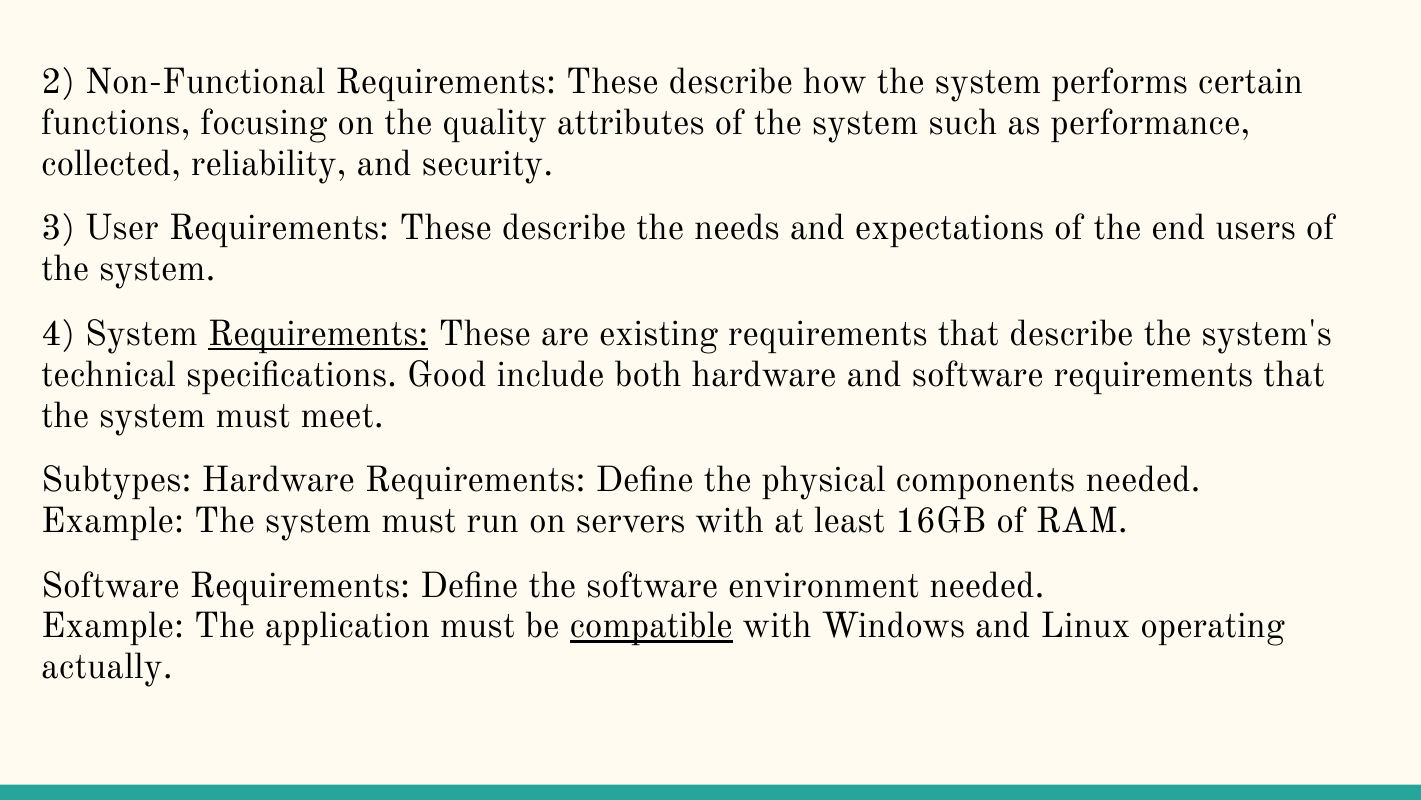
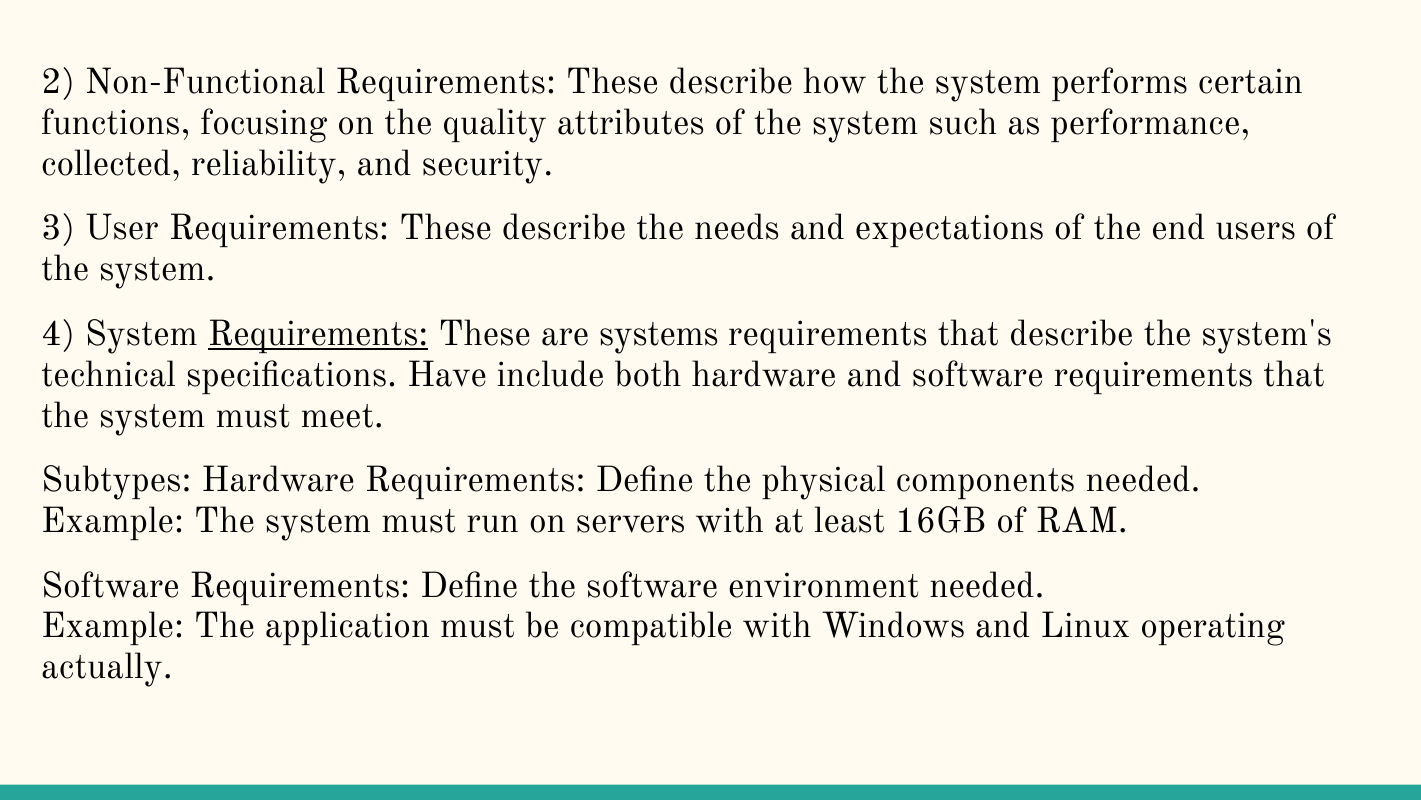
existing: existing -> systems
Good: Good -> Have
compatible underline: present -> none
